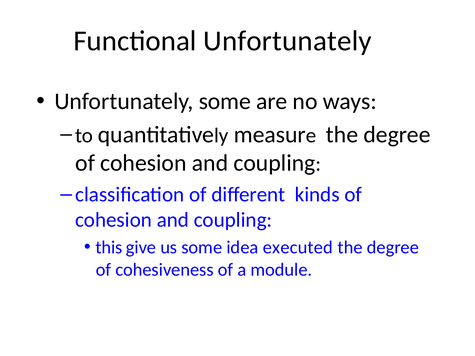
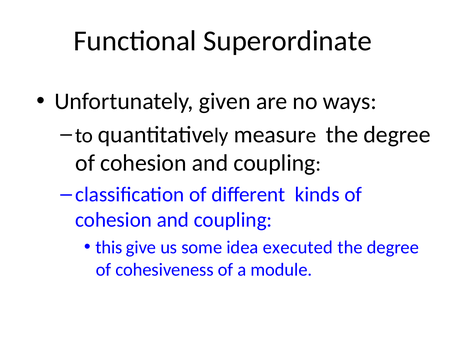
Functional Unfortunately: Unfortunately -> Superordinate
Unfortunately some: some -> given
